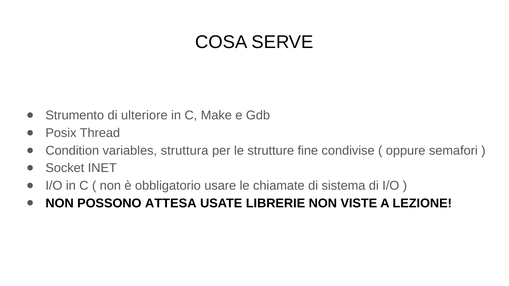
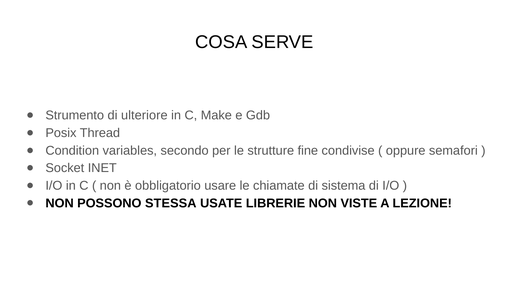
struttura: struttura -> secondo
ATTESA: ATTESA -> STESSA
